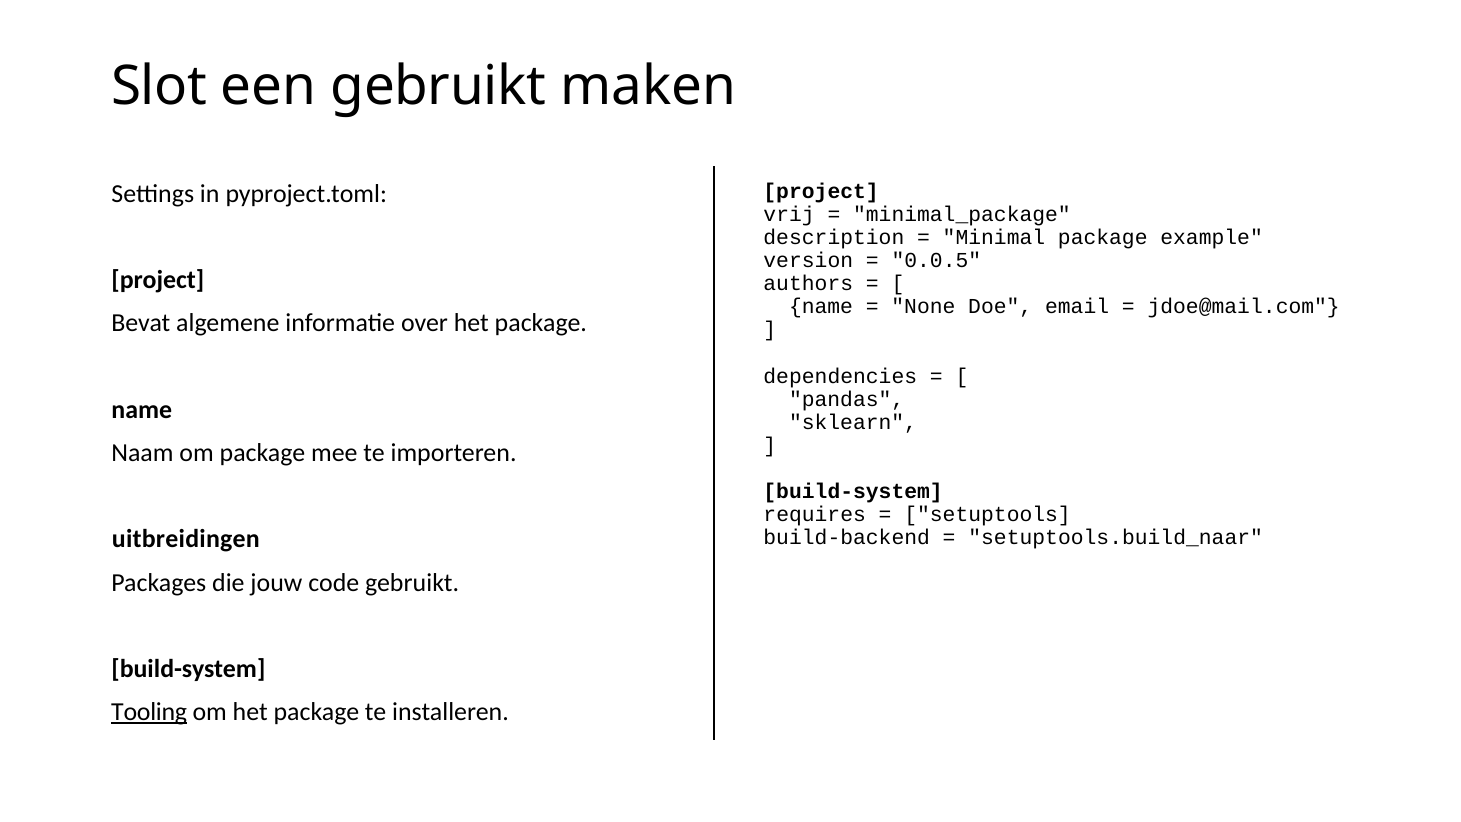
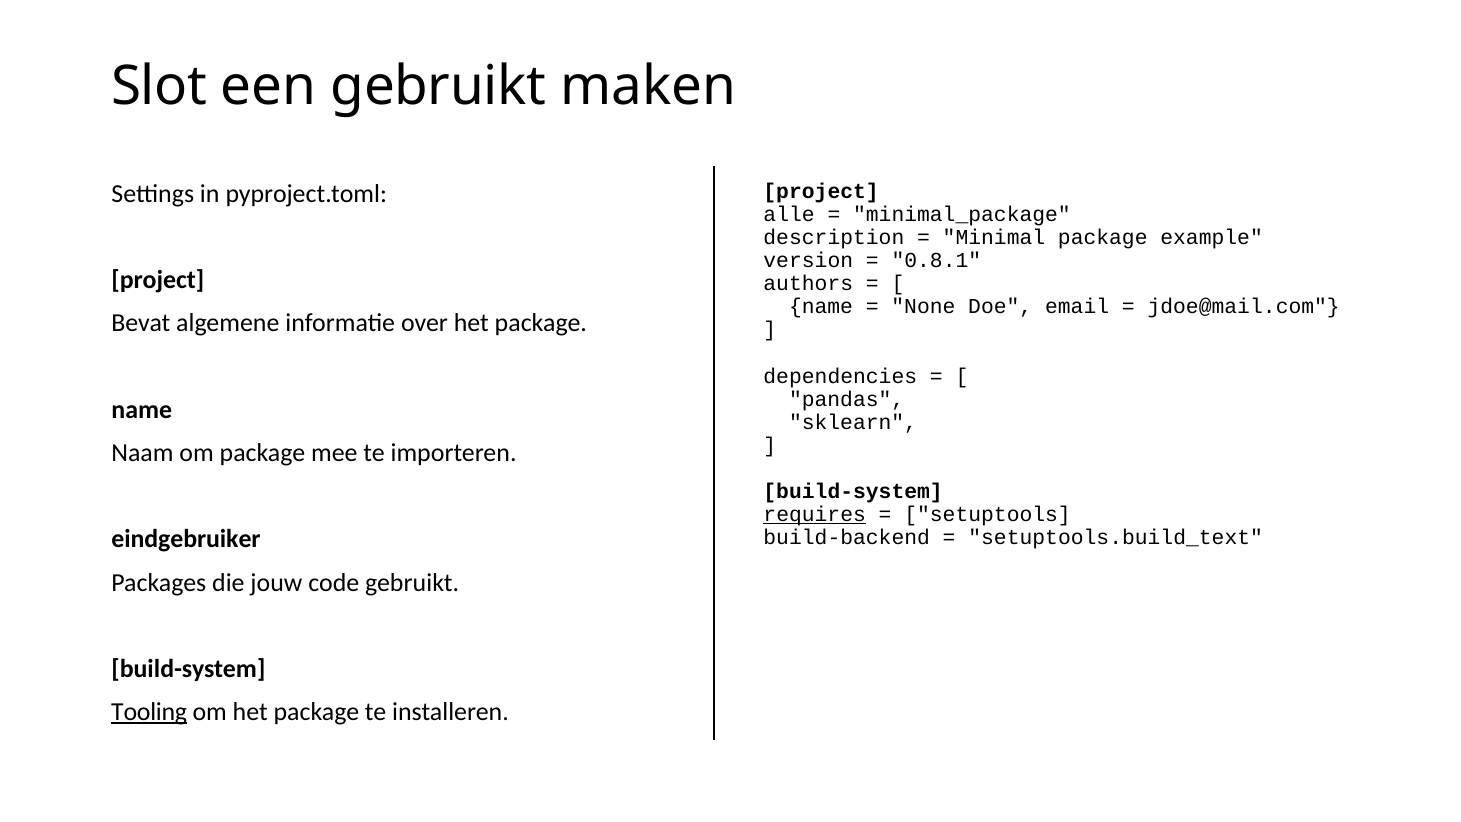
vrij: vrij -> alle
0.0.5: 0.0.5 -> 0.8.1
requires underline: none -> present
uitbreidingen: uitbreidingen -> eindgebruiker
setuptools.build_naar: setuptools.build_naar -> setuptools.build_text
